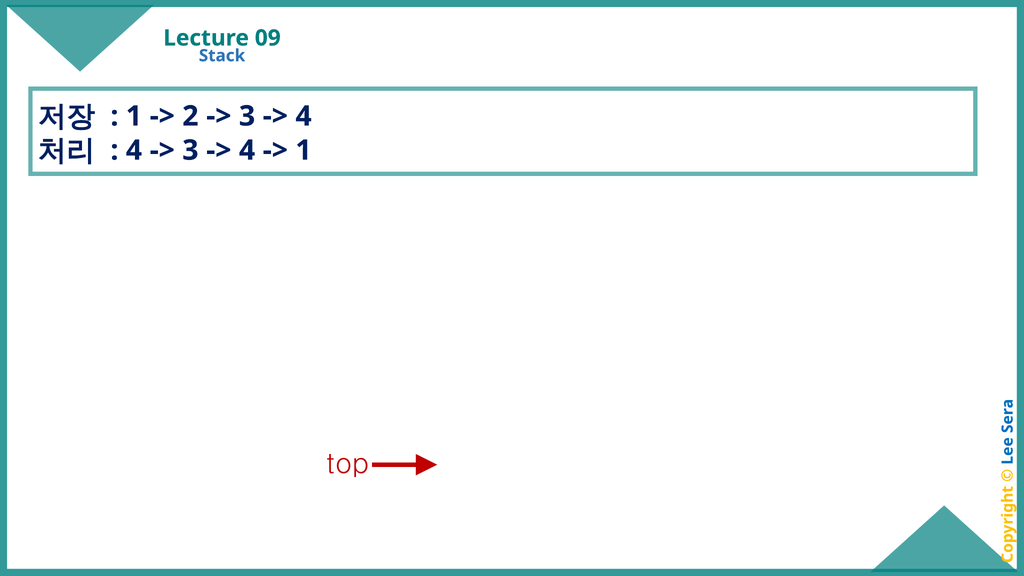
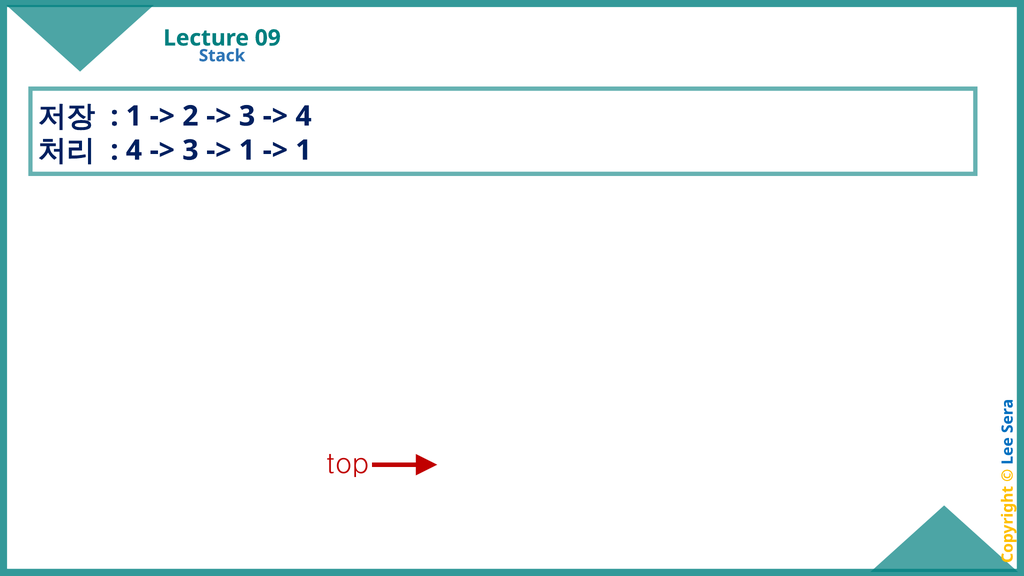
4 at (247, 150): 4 -> 1
